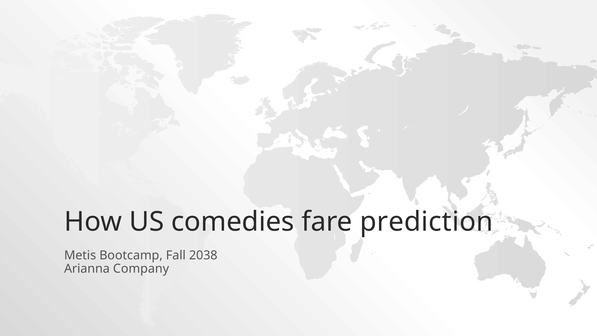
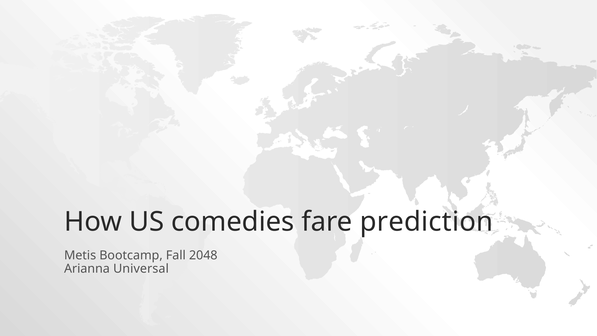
2038: 2038 -> 2048
Company: Company -> Universal
